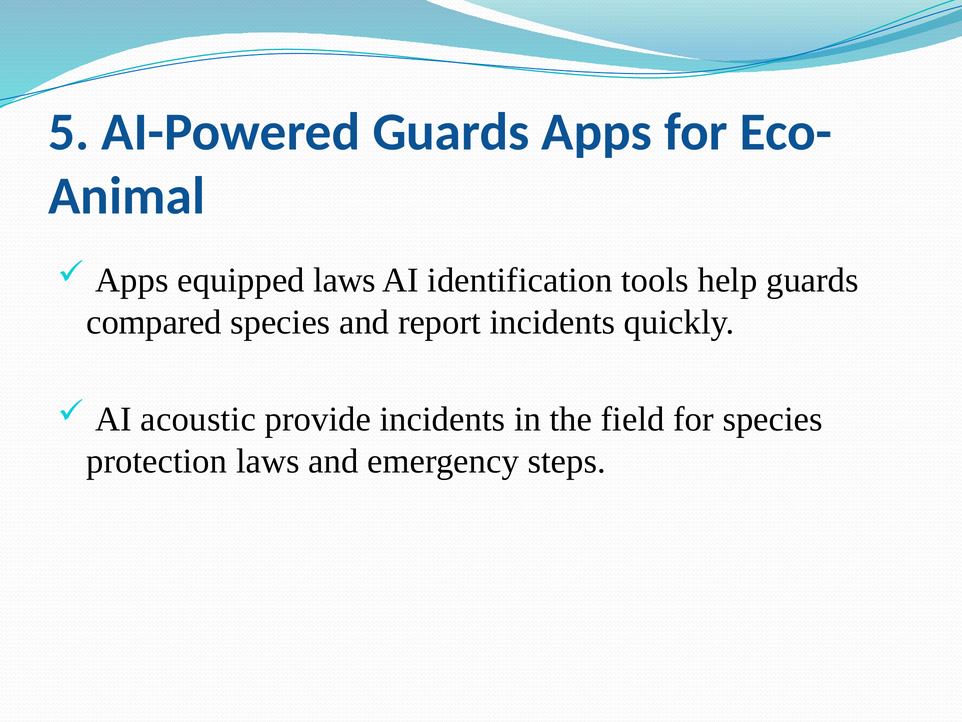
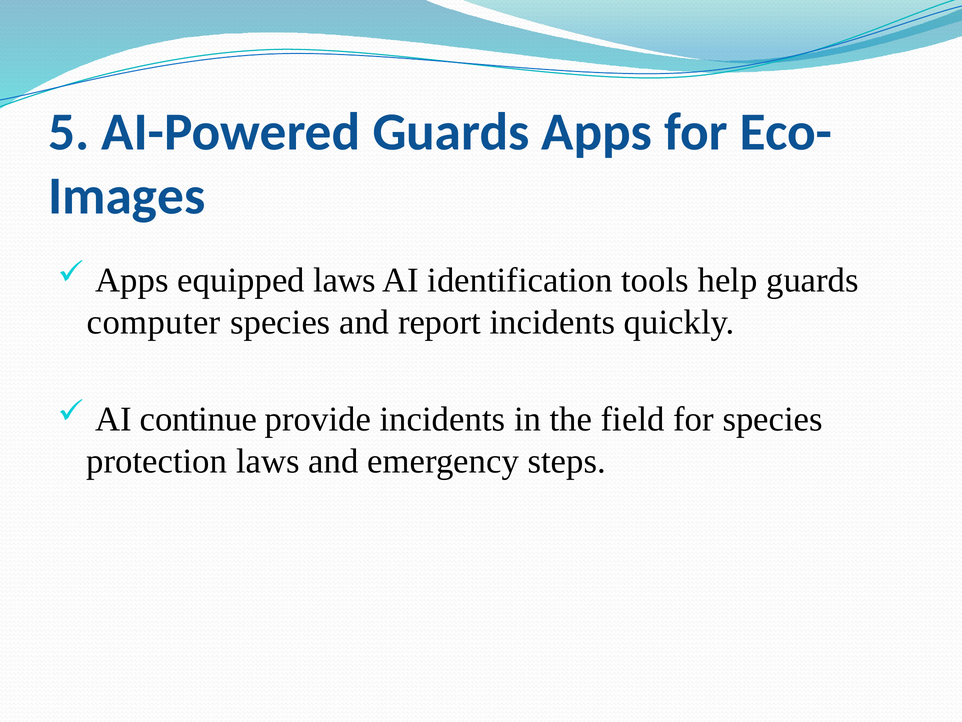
Animal: Animal -> Images
compared: compared -> computer
acoustic: acoustic -> continue
